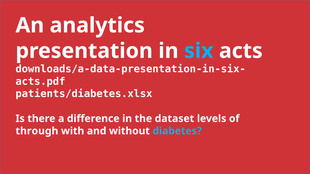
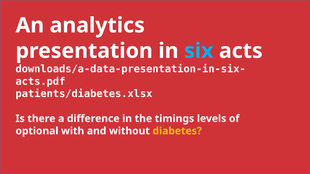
dataset: dataset -> timings
through: through -> optional
diabetes colour: light blue -> yellow
